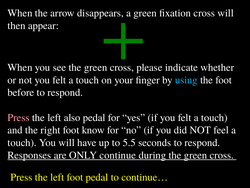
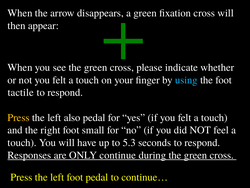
before: before -> tactile
Press at (19, 117) colour: pink -> yellow
know: know -> small
5.5: 5.5 -> 5.3
